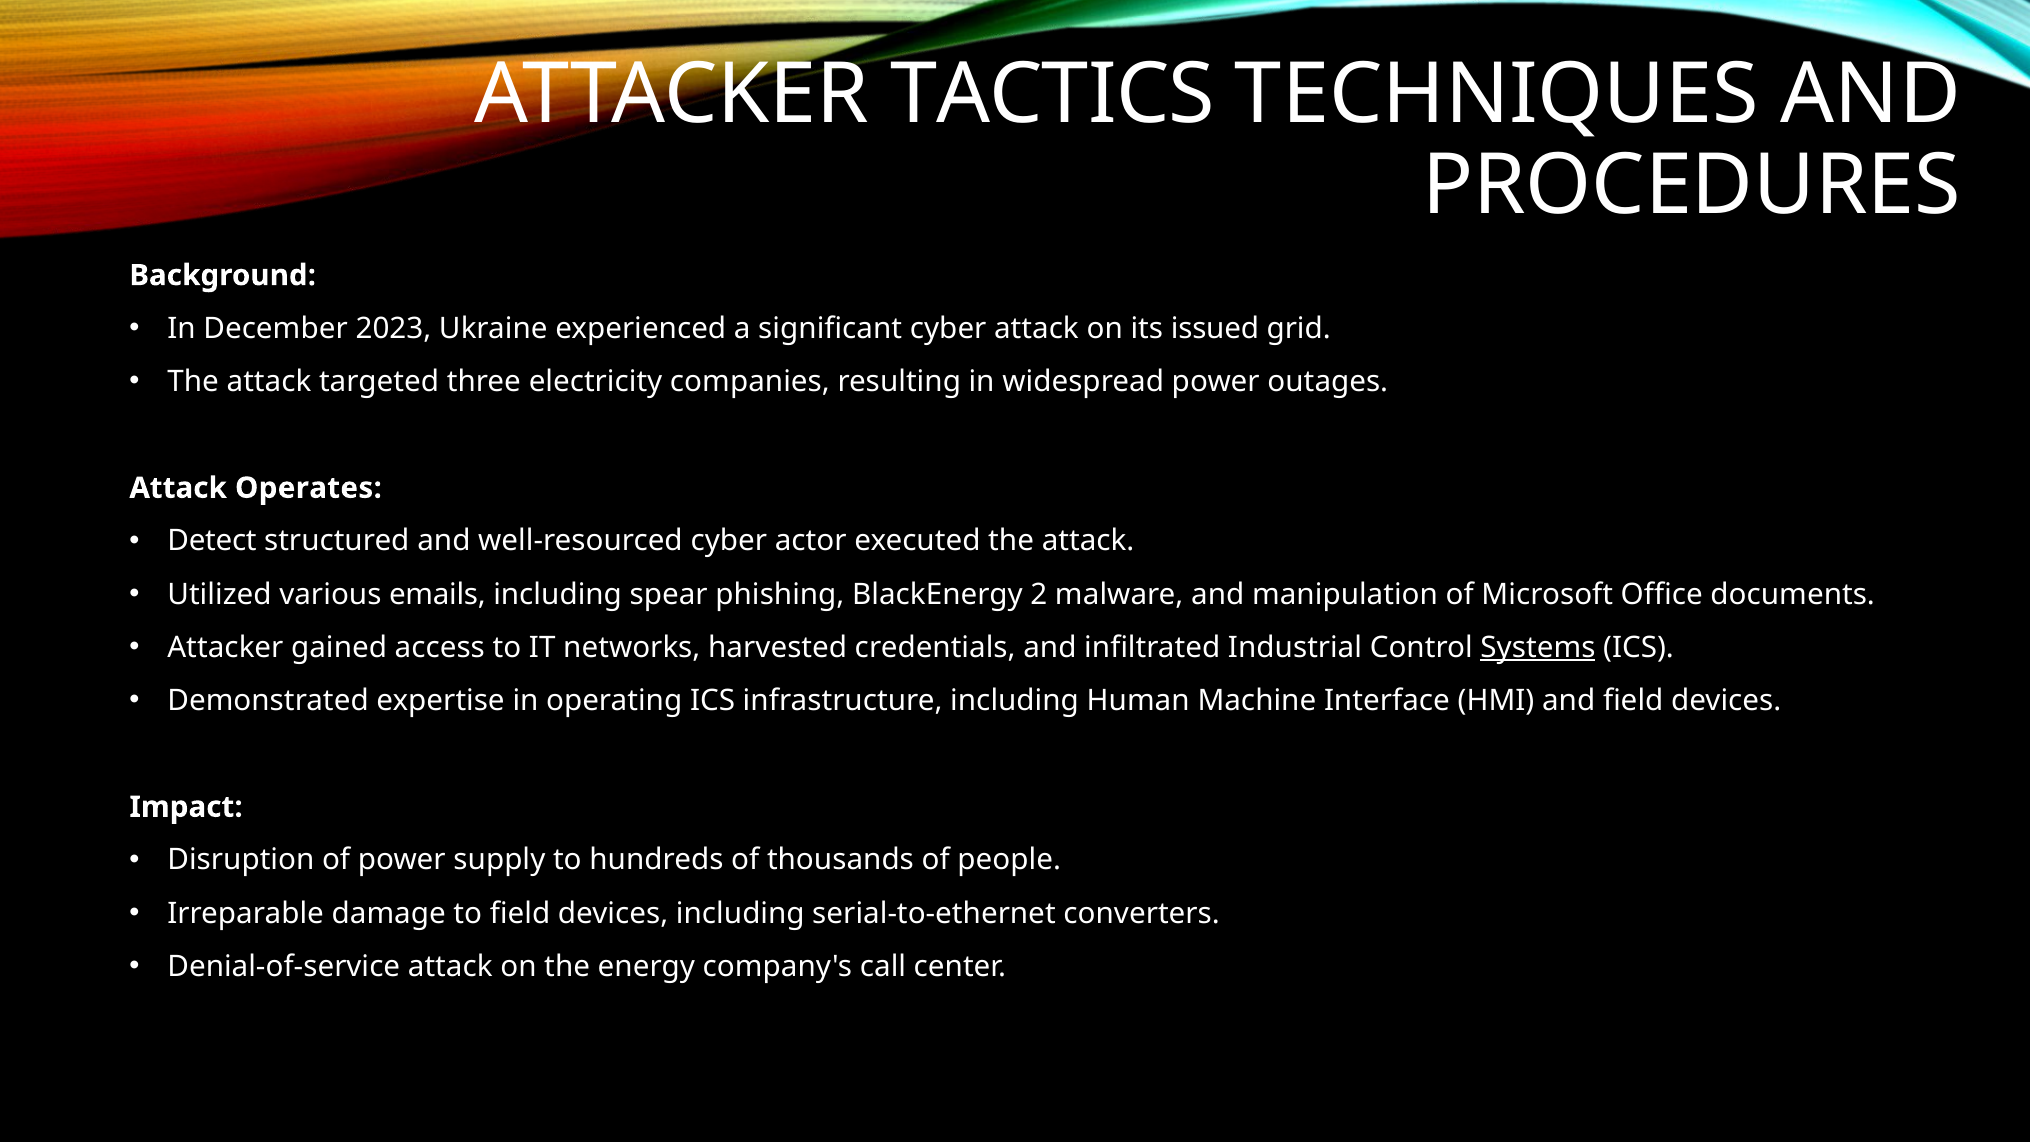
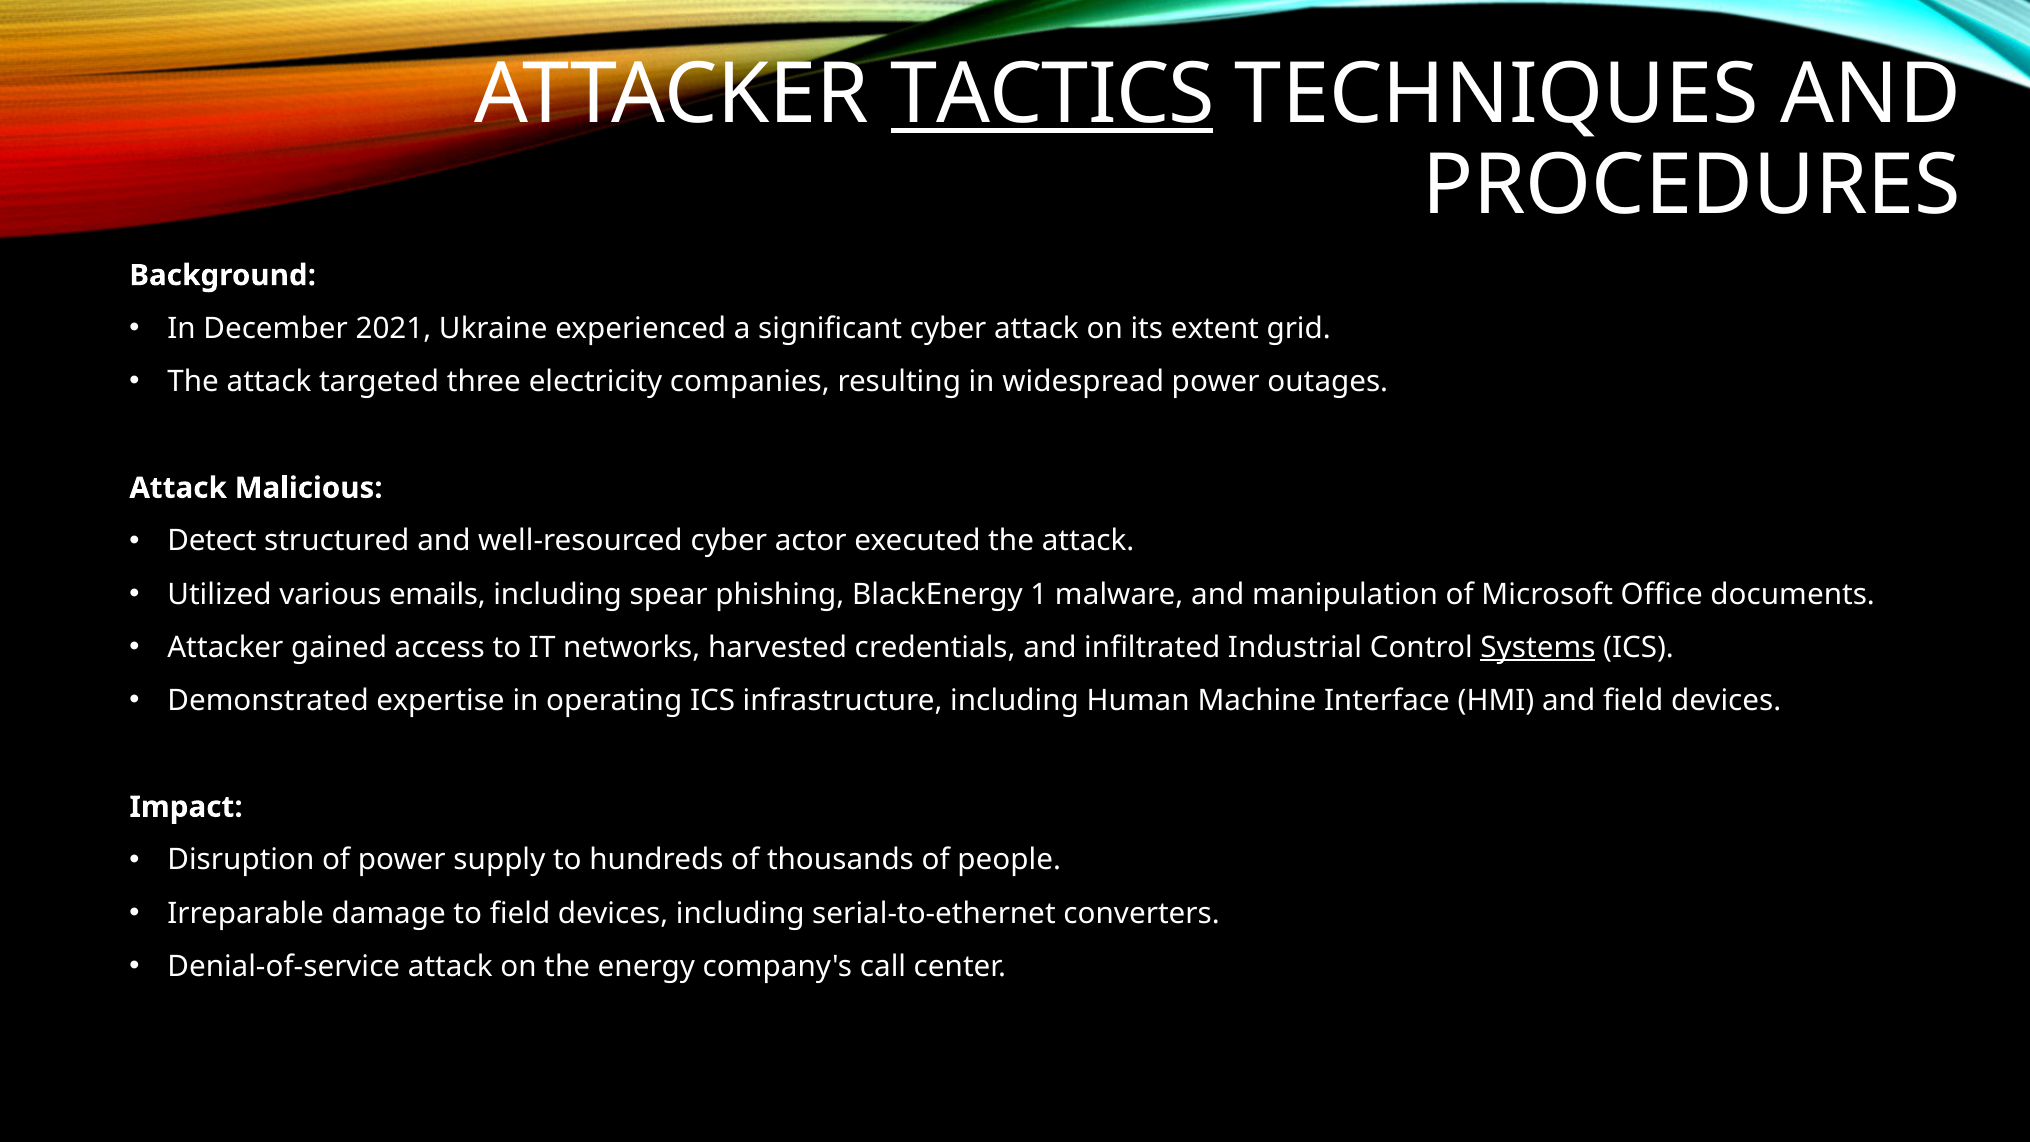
TACTICS underline: none -> present
2023: 2023 -> 2021
issued: issued -> extent
Operates: Operates -> Malicious
2: 2 -> 1
